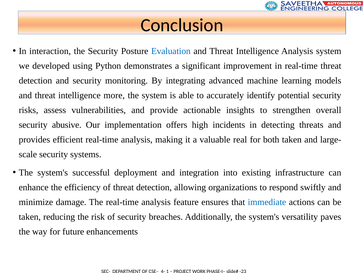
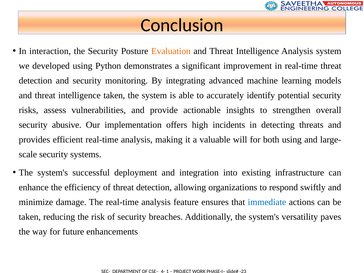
Evaluation colour: blue -> orange
intelligence more: more -> taken
real: real -> will
both taken: taken -> using
